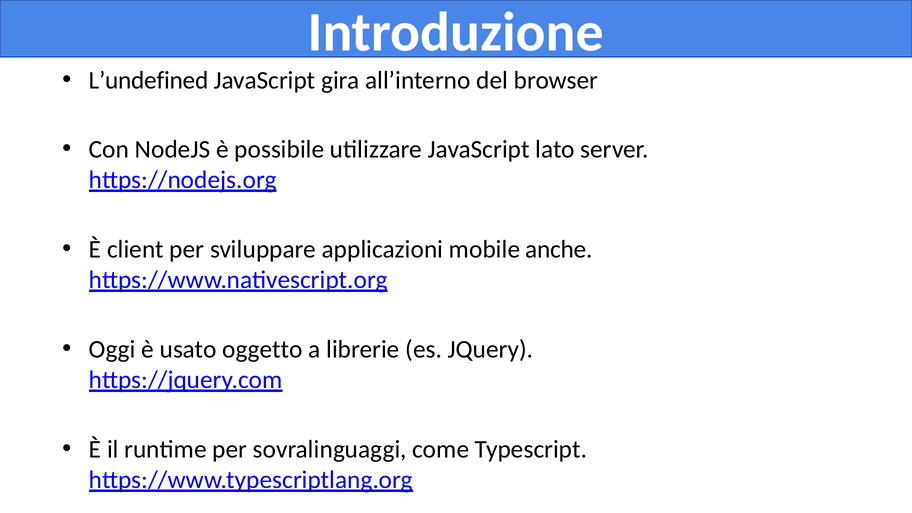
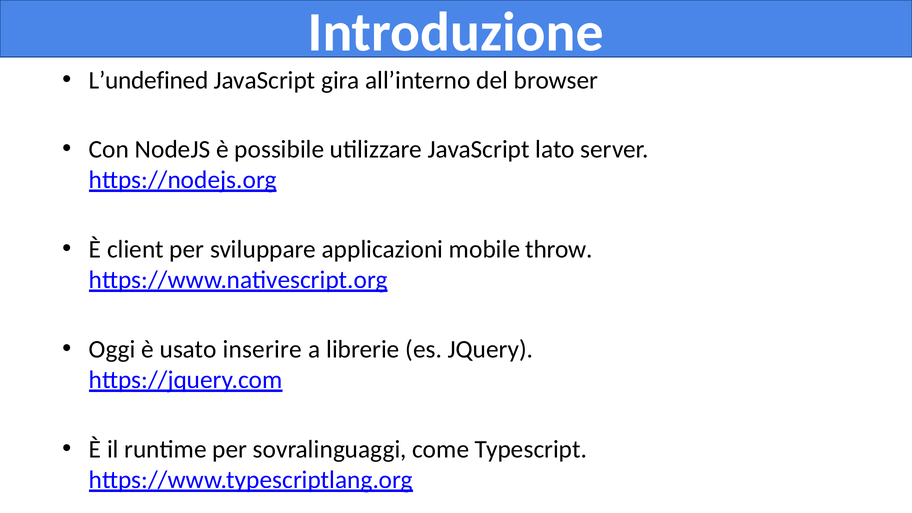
anche: anche -> throw
oggetto: oggetto -> inserire
